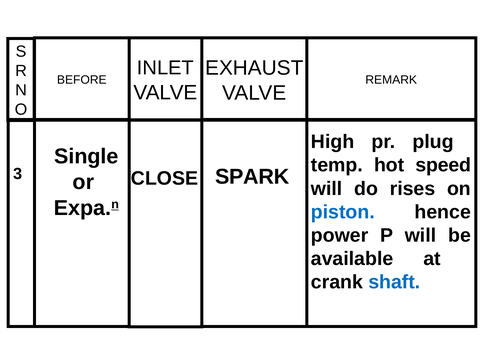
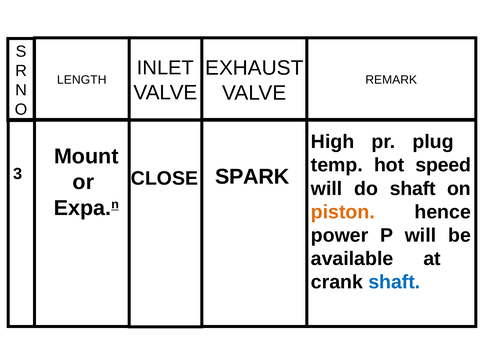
BEFORE: BEFORE -> LENGTH
Single: Single -> Mount
do rises: rises -> shaft
piston colour: blue -> orange
